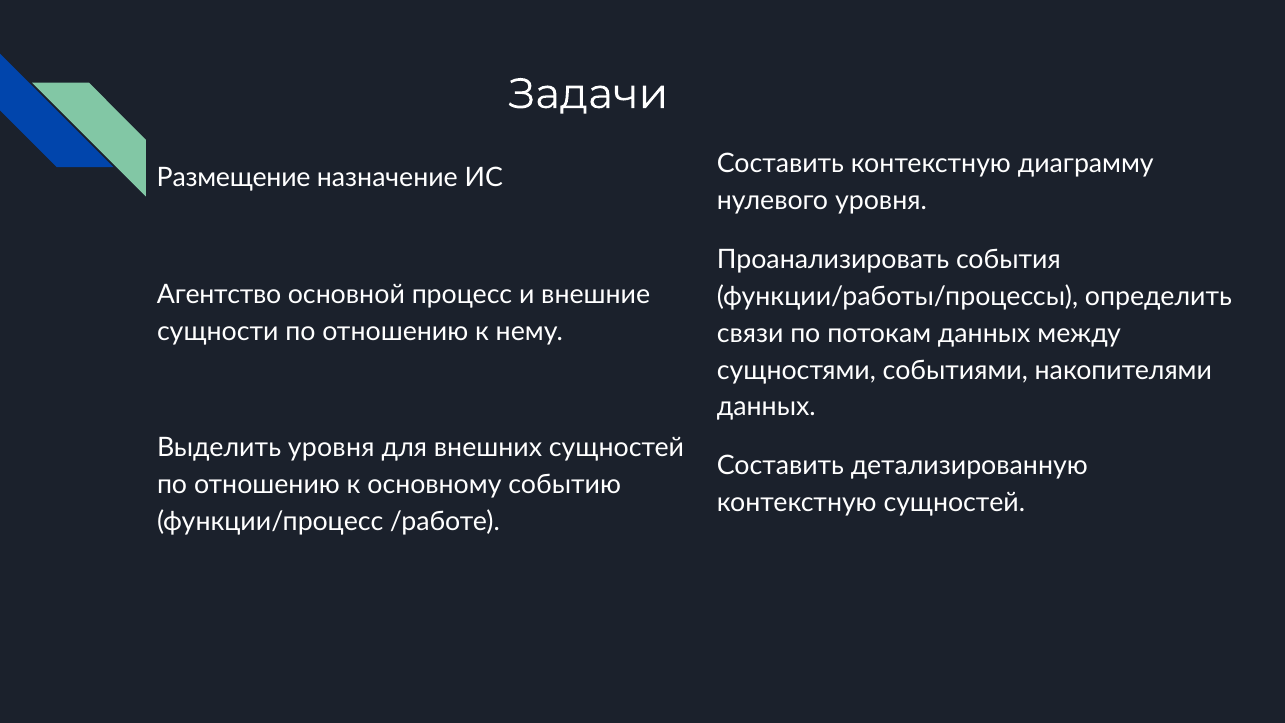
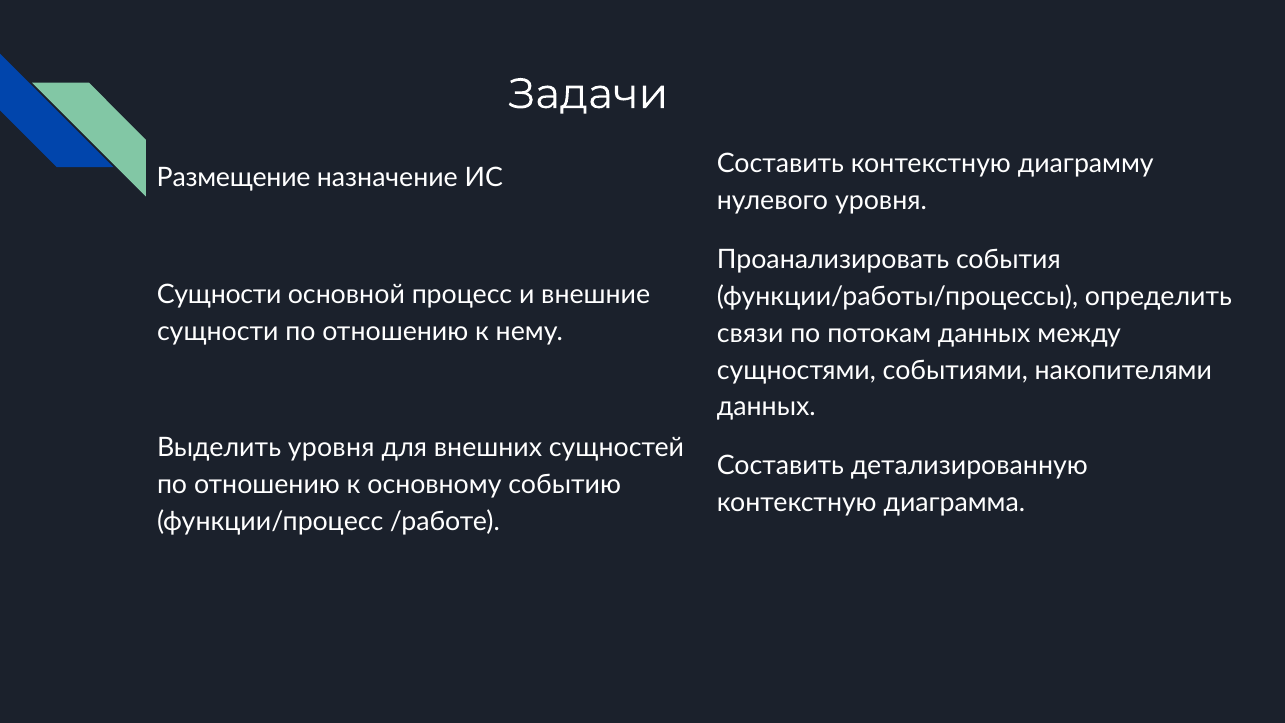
Агентство at (219, 294): Агентство -> Сущности
контекстную сущностей: сущностей -> диаграмма
